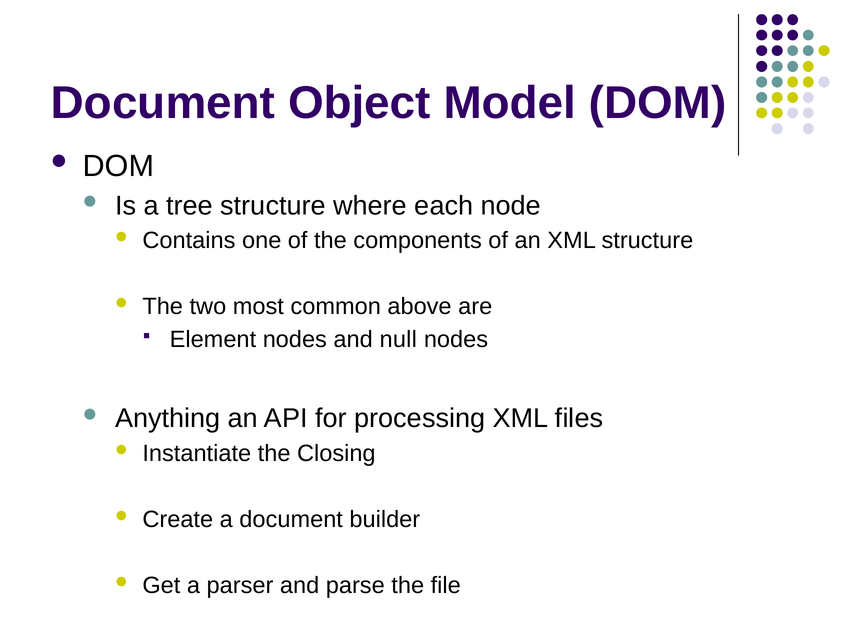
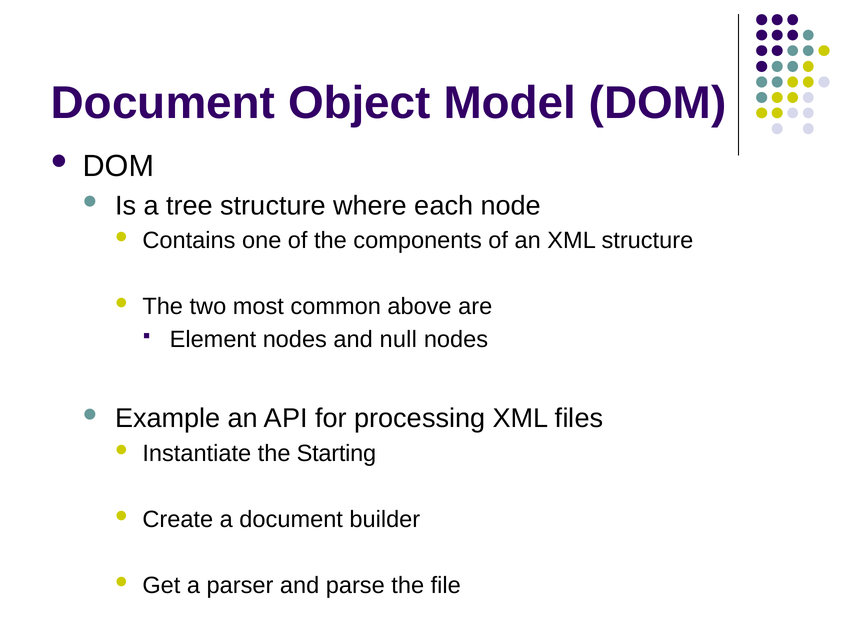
Anything: Anything -> Example
Closing: Closing -> Starting
